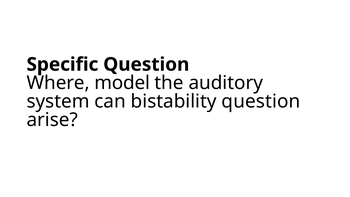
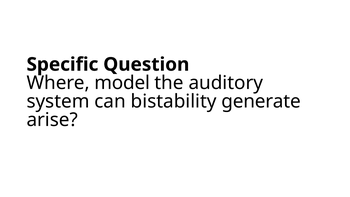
bistability question: question -> generate
